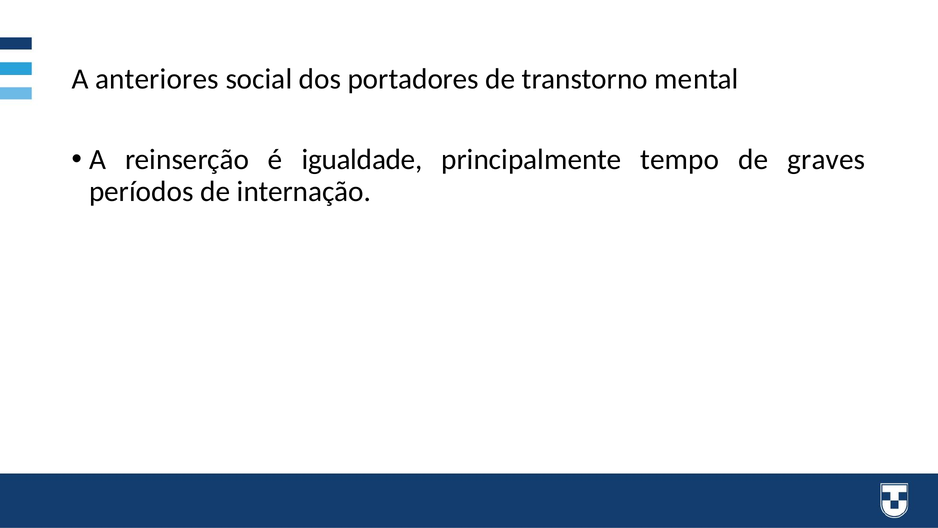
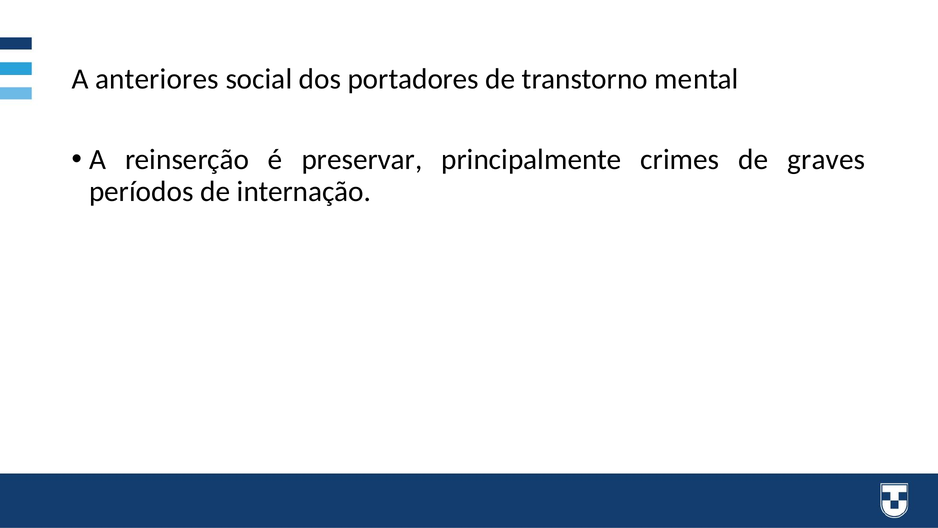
igualdade: igualdade -> preservar
tempo: tempo -> crimes
